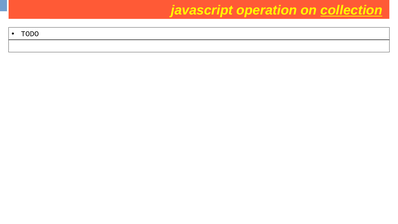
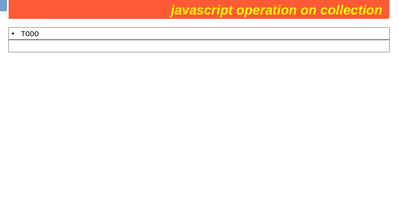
collection at (351, 10) underline: present -> none
